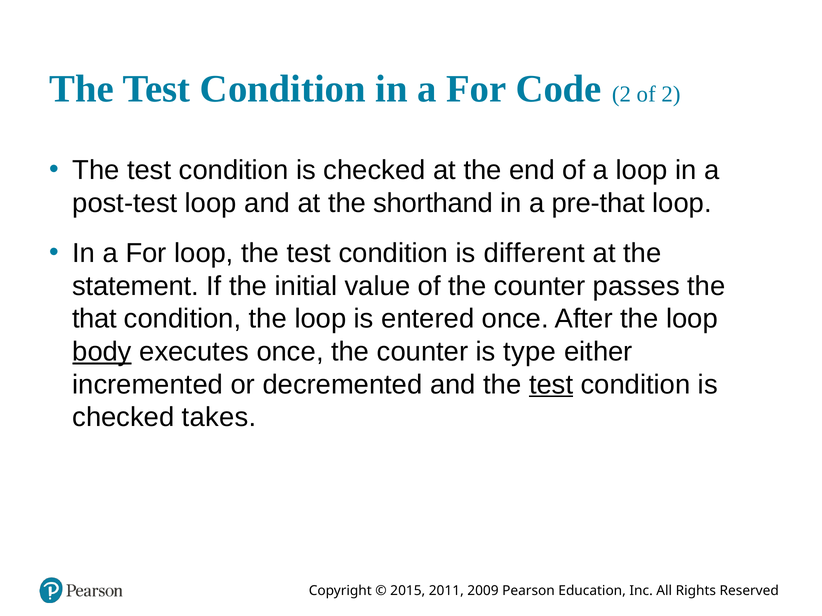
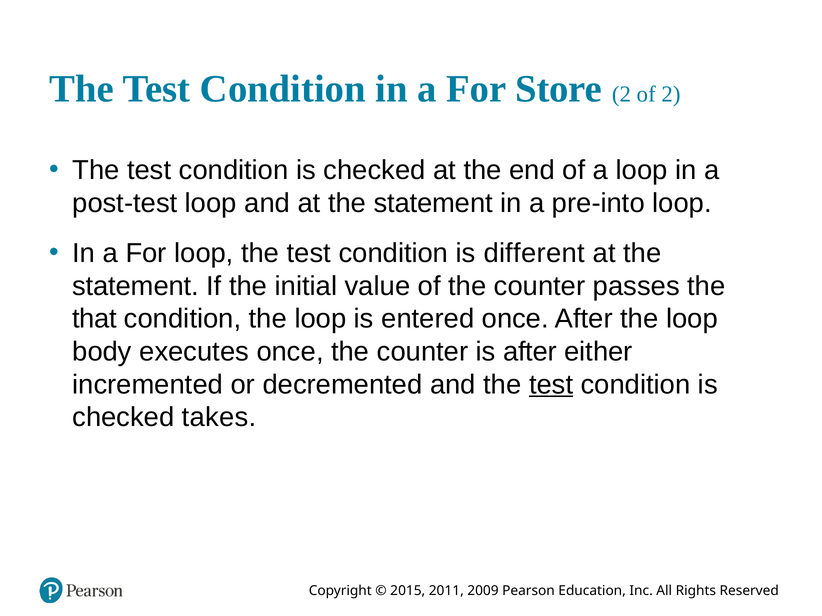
Code: Code -> Store
and at the shorthand: shorthand -> statement
pre-that: pre-that -> pre-into
body underline: present -> none
is type: type -> after
